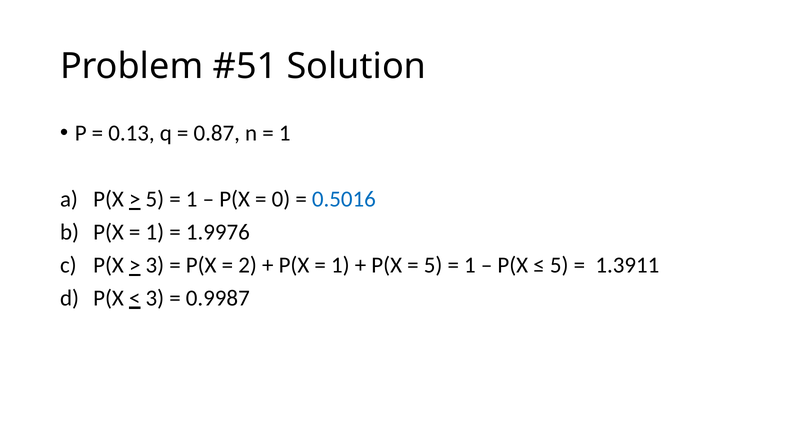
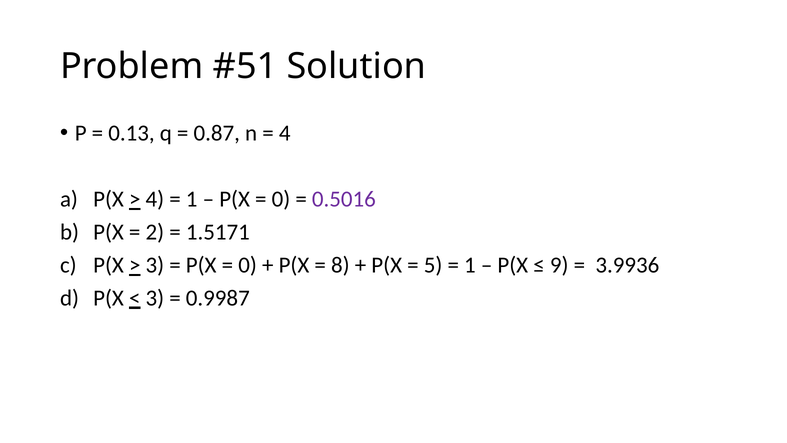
1 at (285, 133): 1 -> 4
5 at (155, 199): 5 -> 4
0.5016 colour: blue -> purple
1 at (155, 232): 1 -> 2
1.9976: 1.9976 -> 1.5171
2 at (248, 265): 2 -> 0
1 at (340, 265): 1 -> 8
5 at (559, 265): 5 -> 9
1.3911: 1.3911 -> 3.9936
